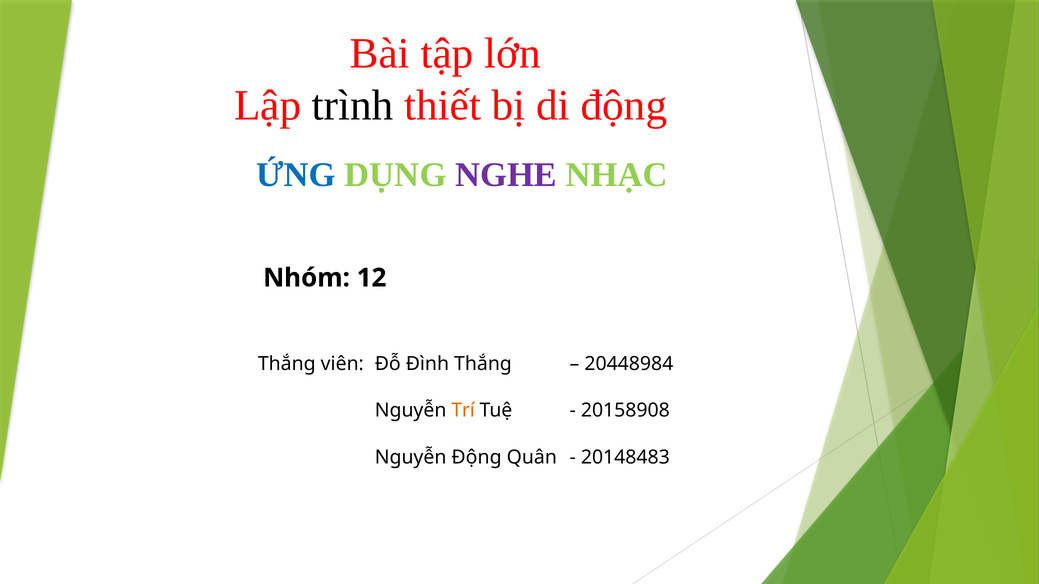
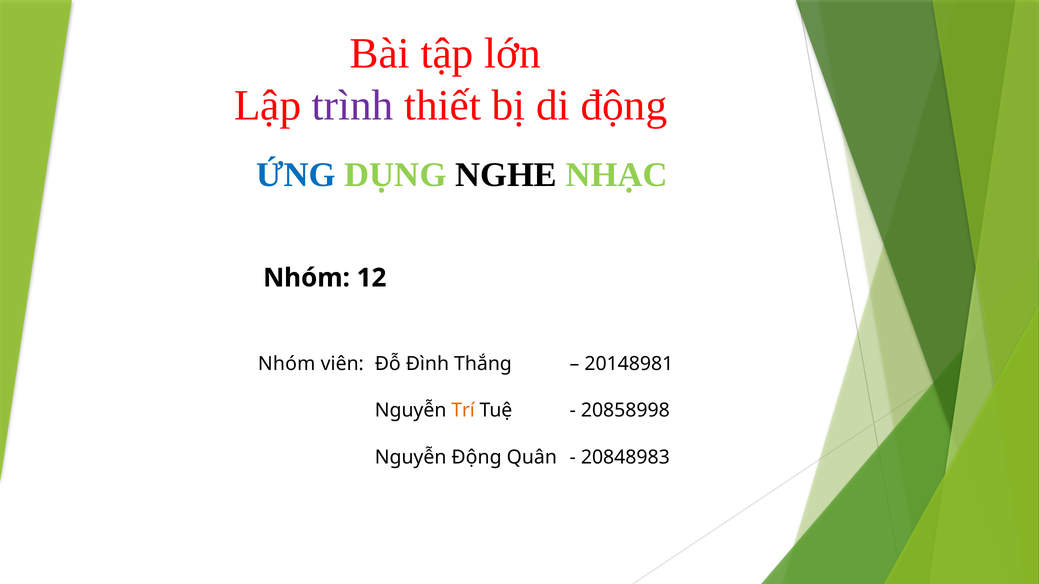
trình colour: black -> purple
NGHE colour: purple -> black
Thắng at (287, 364): Thắng -> Nhóm
20448984: 20448984 -> 20148981
20158908: 20158908 -> 20858998
20148483: 20148483 -> 20848983
